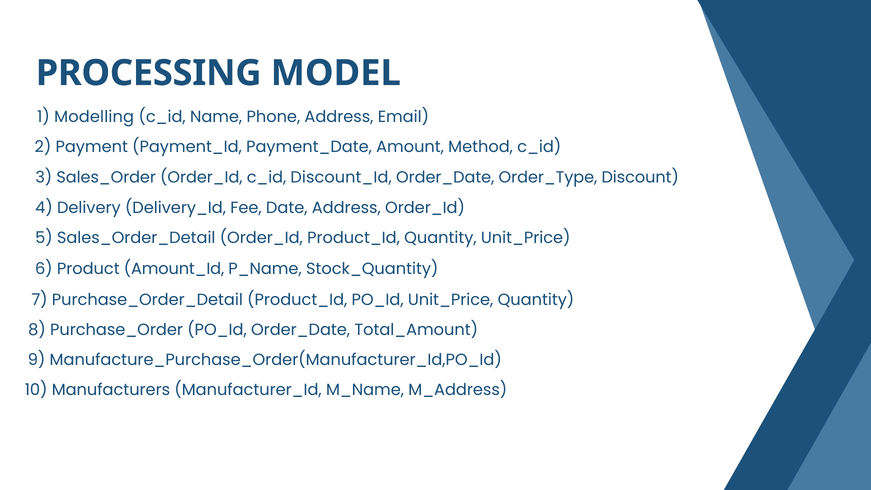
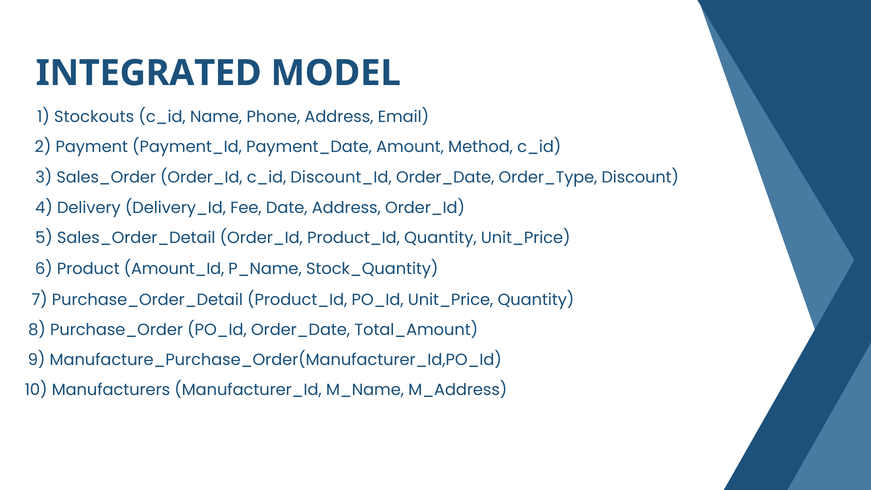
PROCESSING: PROCESSING -> INTEGRATED
Modelling: Modelling -> Stockouts
